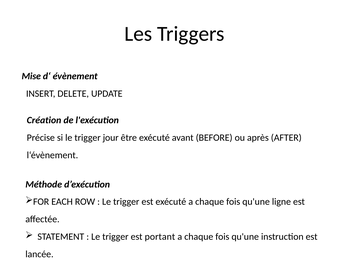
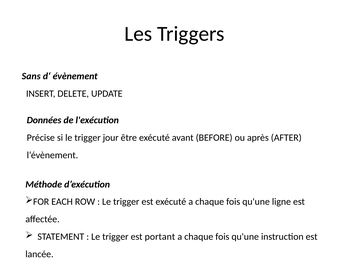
Mise: Mise -> Sans
Création: Création -> Données
